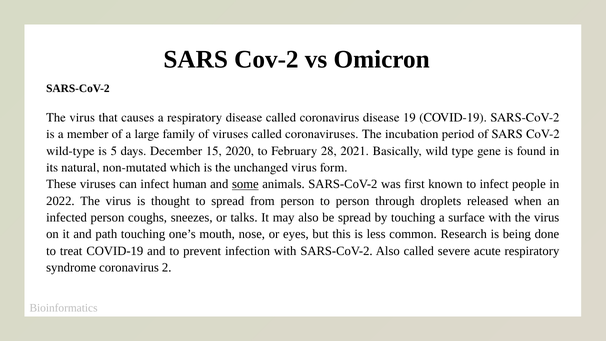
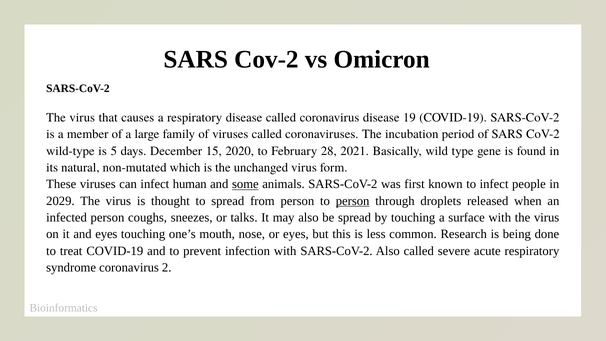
2022: 2022 -> 2029
person at (353, 201) underline: none -> present
and path: path -> eyes
